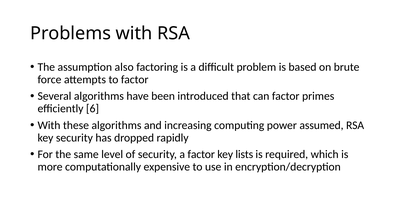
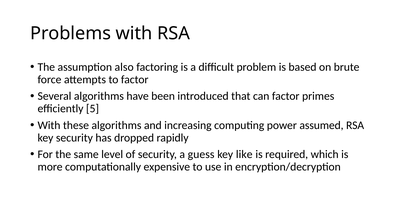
6: 6 -> 5
a factor: factor -> guess
lists: lists -> like
